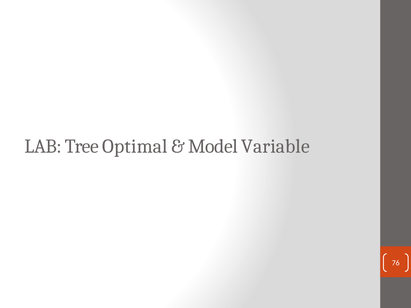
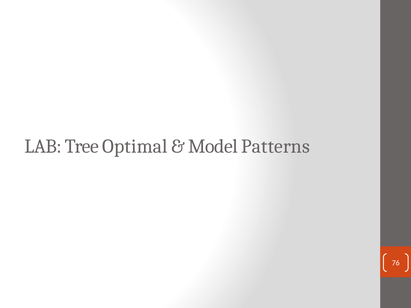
Variable: Variable -> Patterns
